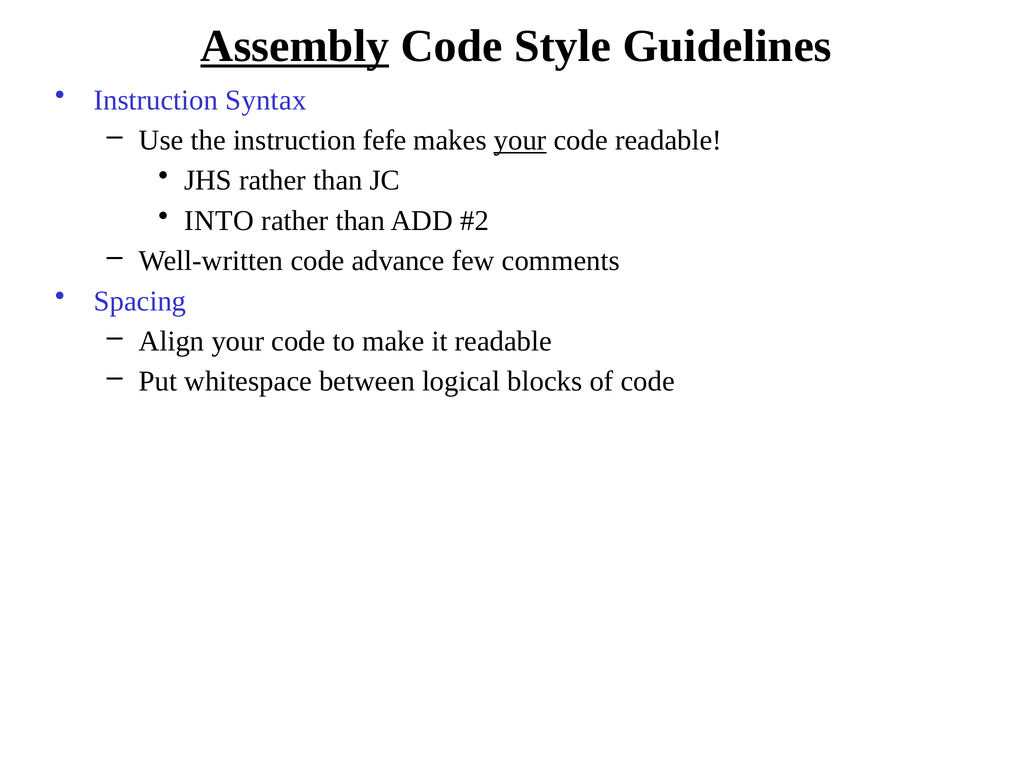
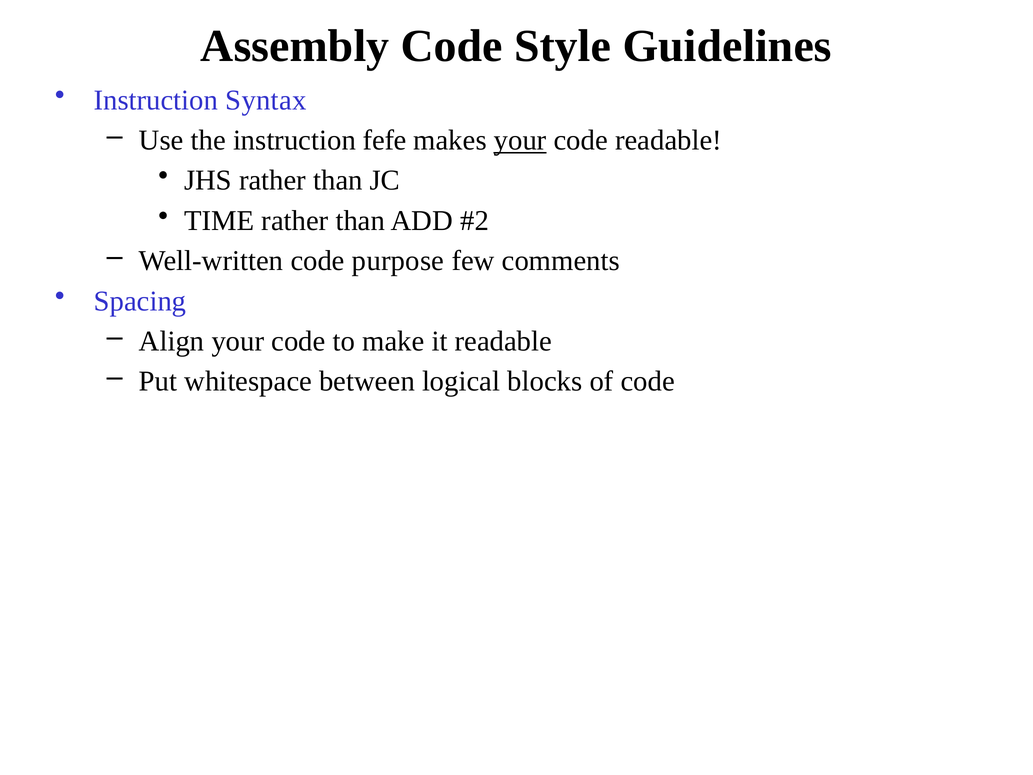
Assembly underline: present -> none
INTO: INTO -> TIME
advance: advance -> purpose
